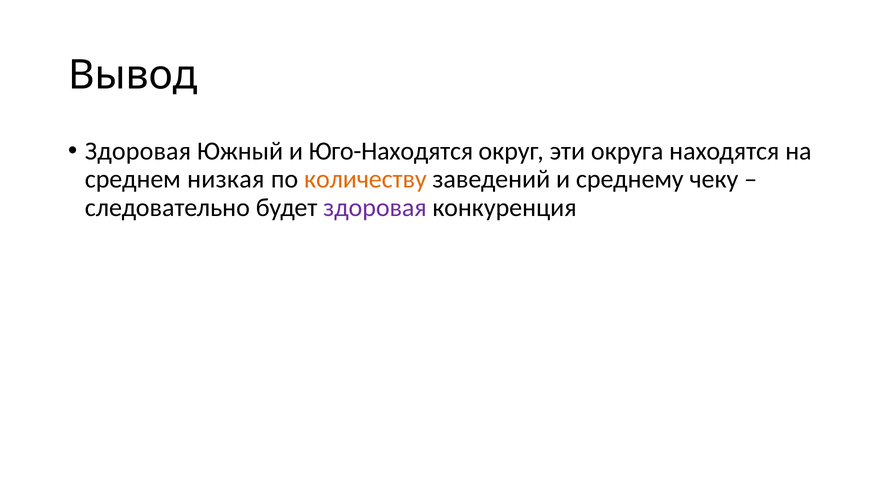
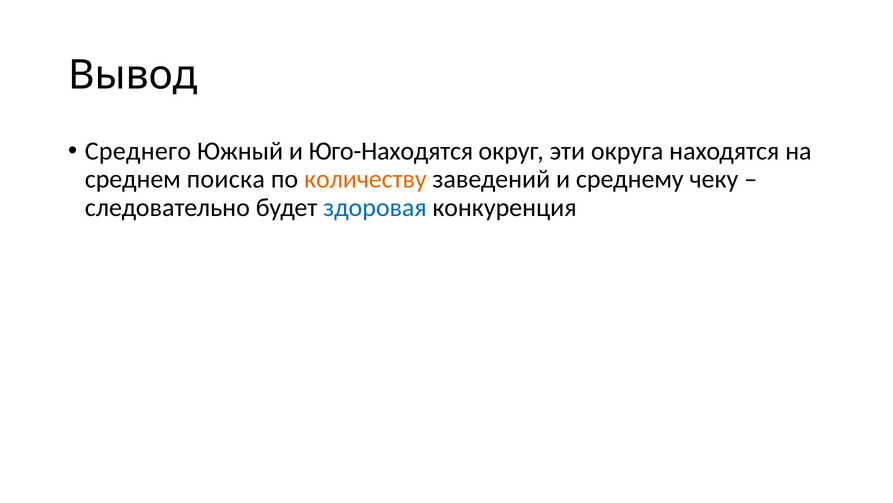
Здоровая at (138, 151): Здоровая -> Среднего
низкая: низкая -> поиска
здоровая at (375, 207) colour: purple -> blue
